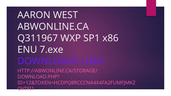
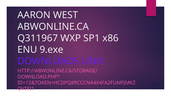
7.exe: 7.exe -> 9.exe
